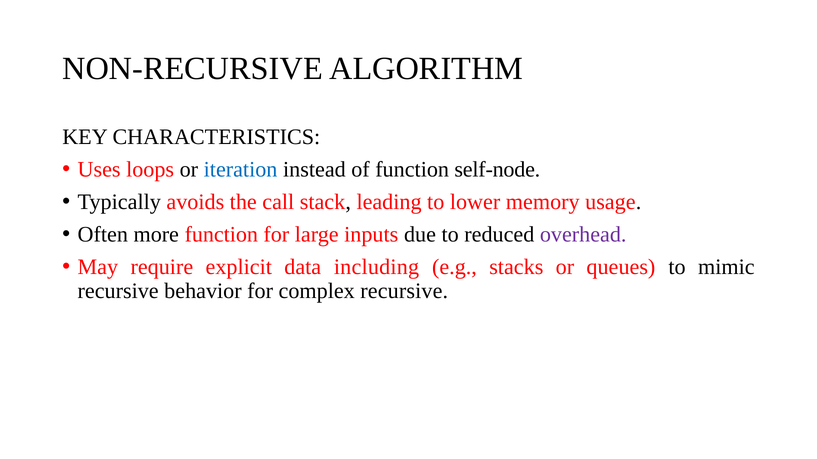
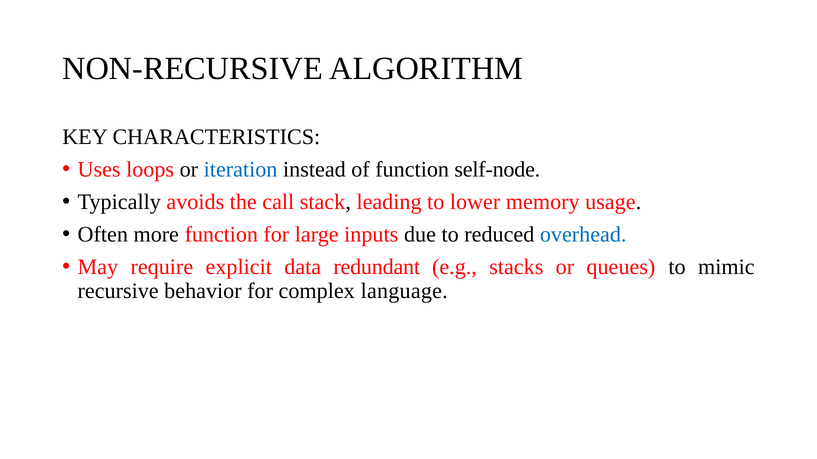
overhead colour: purple -> blue
including: including -> redundant
complex recursive: recursive -> language
